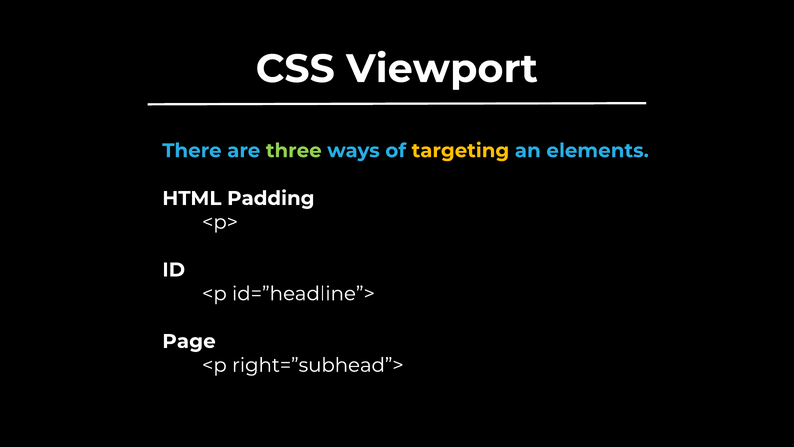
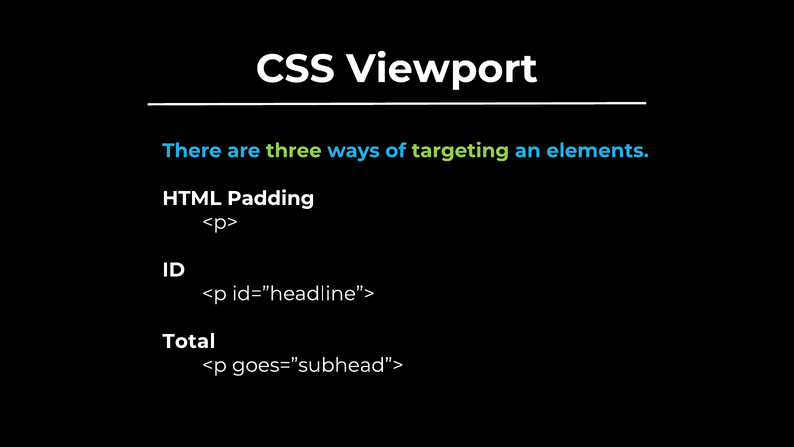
targeting colour: yellow -> light green
Page: Page -> Total
right=”subhead”>: right=”subhead”> -> goes=”subhead”>
